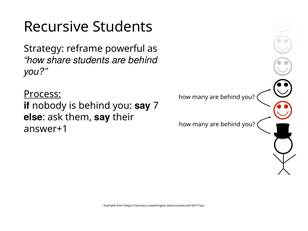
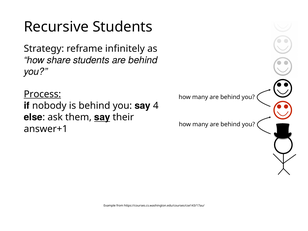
powerful: powerful -> infinitely
7: 7 -> 4
say at (102, 117) underline: none -> present
